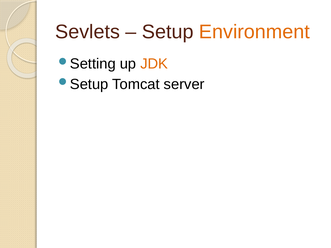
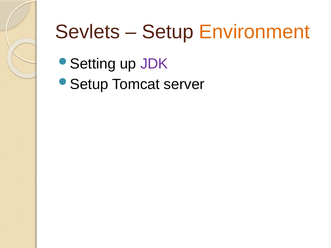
JDK colour: orange -> purple
